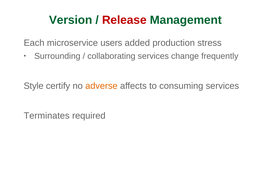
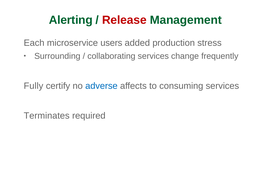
Version: Version -> Alerting
Style: Style -> Fully
adverse colour: orange -> blue
